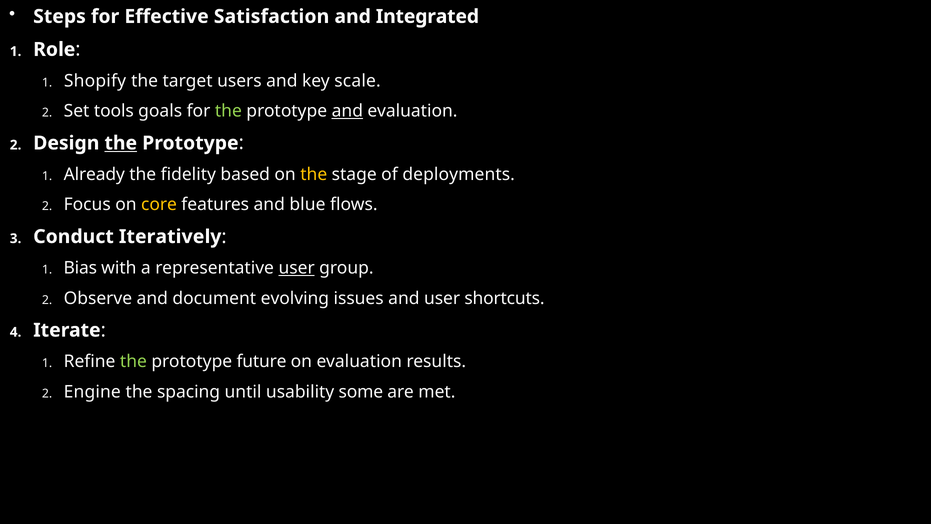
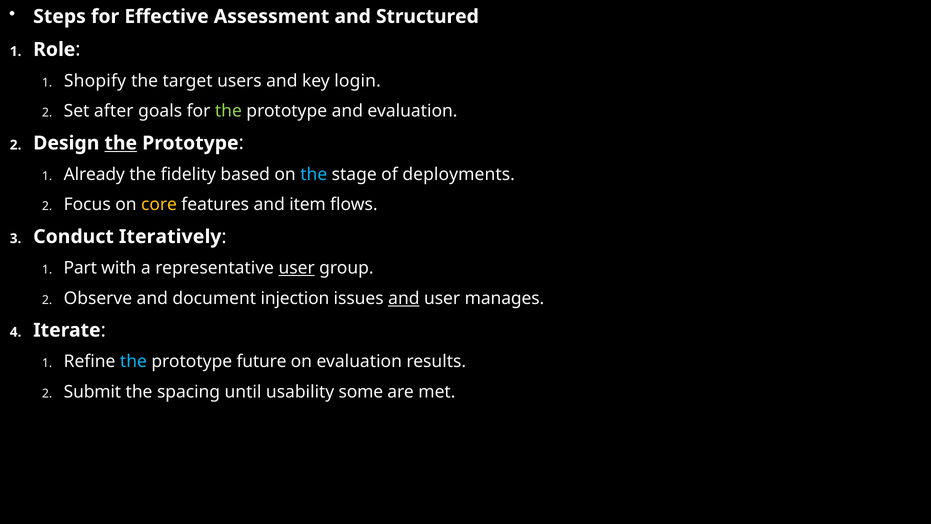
Satisfaction: Satisfaction -> Assessment
Integrated: Integrated -> Structured
scale: scale -> login
tools: tools -> after
and at (347, 111) underline: present -> none
the at (314, 174) colour: yellow -> light blue
blue: blue -> item
Bias: Bias -> Part
evolving: evolving -> injection
and at (404, 298) underline: none -> present
shortcuts: shortcuts -> manages
the at (133, 361) colour: light green -> light blue
Engine: Engine -> Submit
